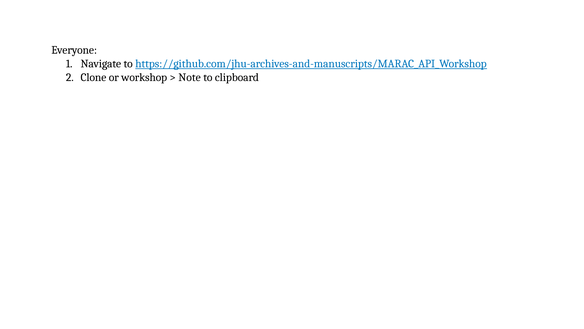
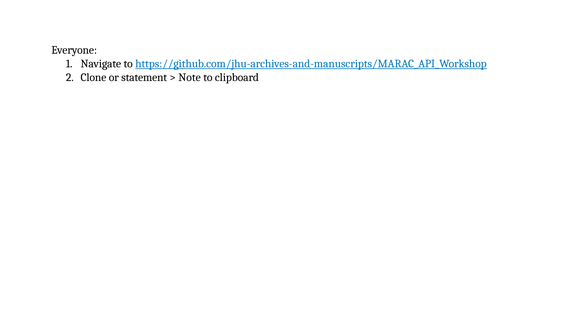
workshop: workshop -> statement
